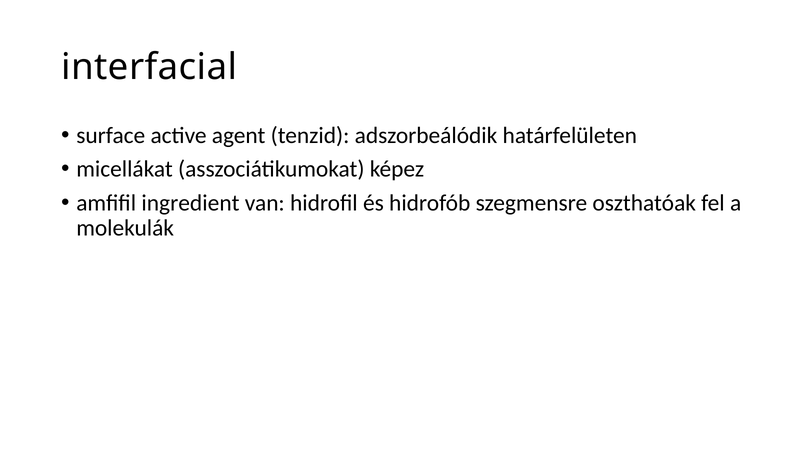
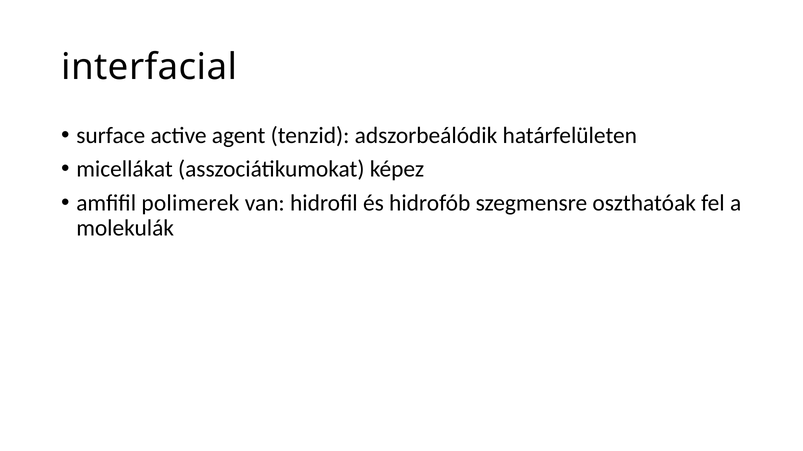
ingredient: ingredient -> polimerek
